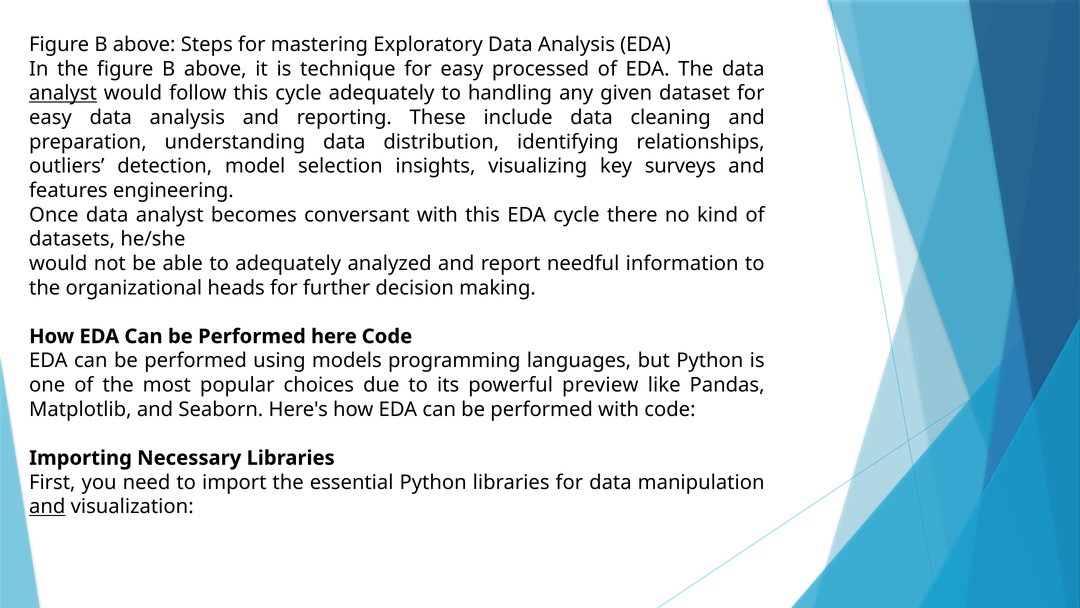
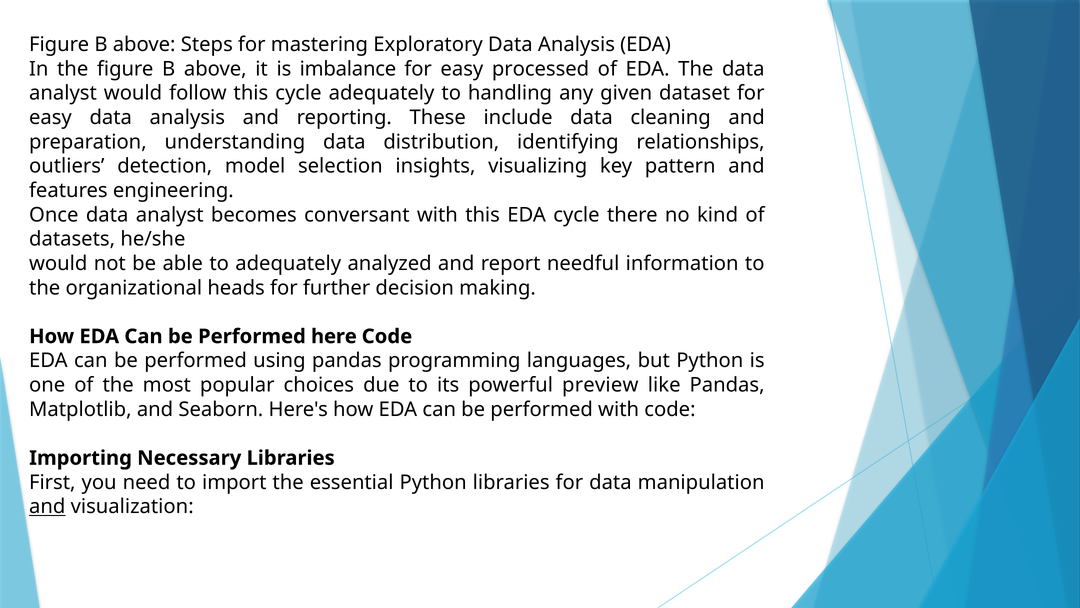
technique: technique -> imbalance
analyst at (63, 93) underline: present -> none
surveys: surveys -> pattern
using models: models -> pandas
